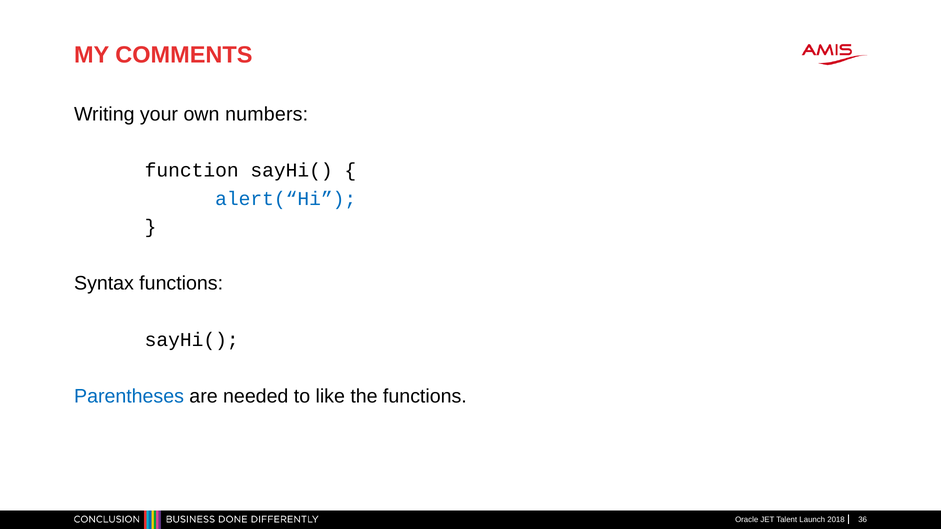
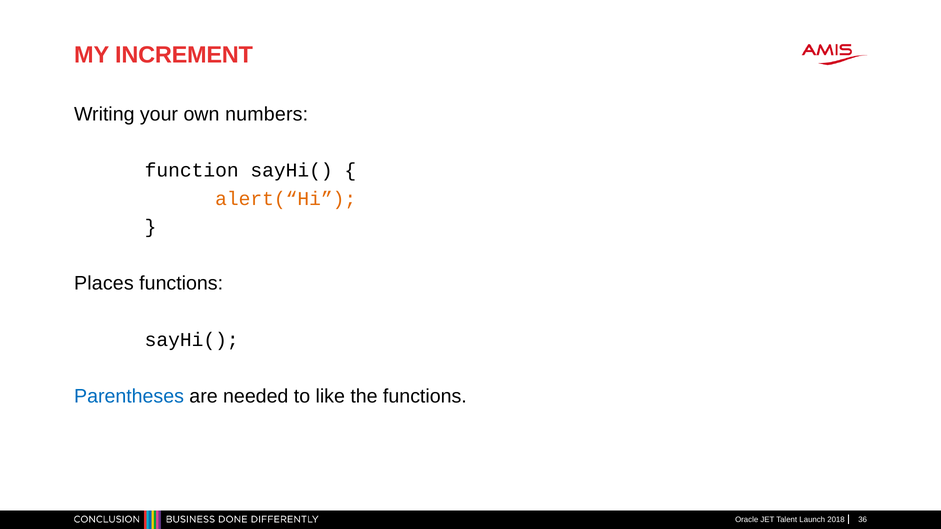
COMMENTS: COMMENTS -> INCREMENT
alert(“Hi colour: blue -> orange
Syntax: Syntax -> Places
